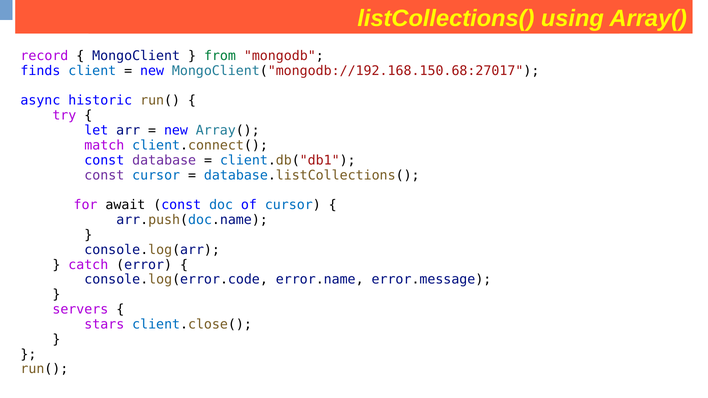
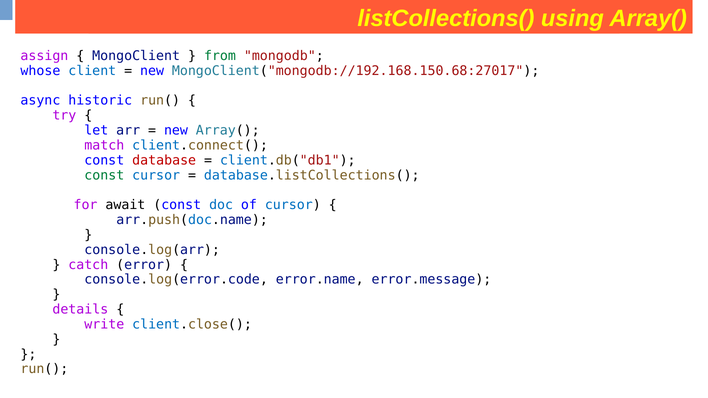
record: record -> assign
finds: finds -> whose
database colour: purple -> red
const at (104, 175) colour: purple -> green
servers: servers -> details
stars: stars -> write
